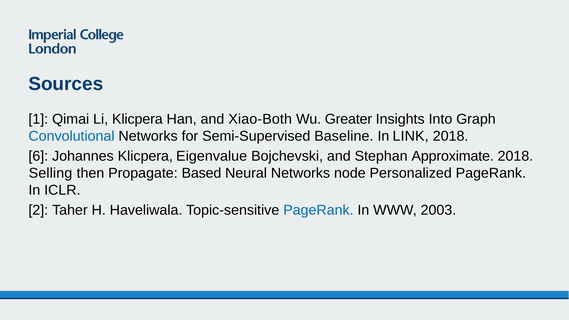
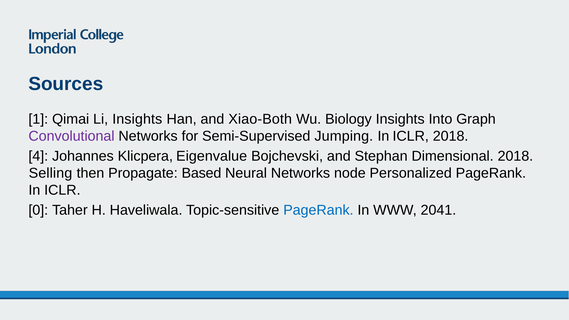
Li Klicpera: Klicpera -> Insights
Greater: Greater -> Biology
Convolutional colour: blue -> purple
Baseline: Baseline -> Jumping
LINK at (411, 136): LINK -> ICLR
6: 6 -> 4
Approximate: Approximate -> Dimensional
2: 2 -> 0
2003: 2003 -> 2041
